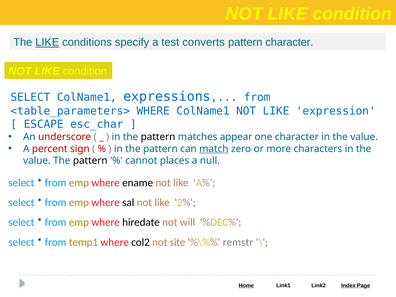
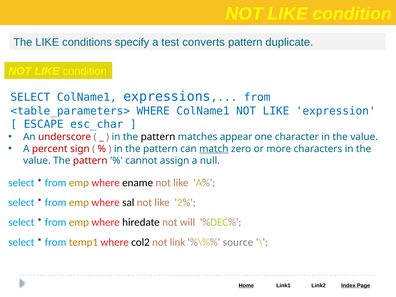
LIKE at (47, 42) underline: present -> none
pattern character: character -> duplicate
pattern at (90, 161) colour: black -> red
places: places -> assign
site: site -> link
remstr: remstr -> source
